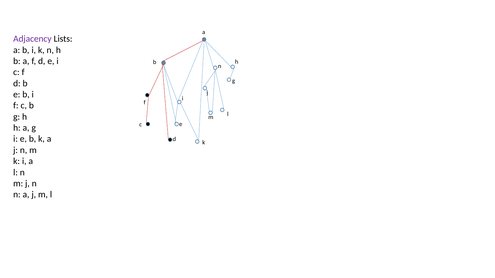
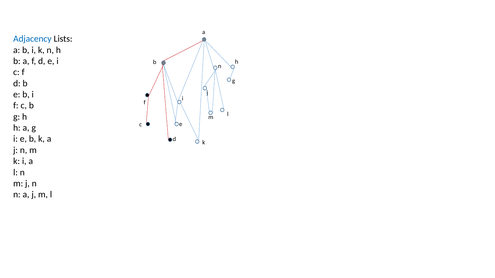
Adjacency colour: purple -> blue
